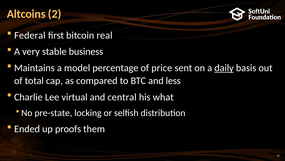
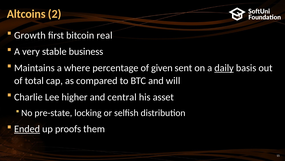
Federal: Federal -> Growth
model: model -> where
price: price -> given
less: less -> will
virtual: virtual -> higher
what: what -> asset
Ended underline: none -> present
